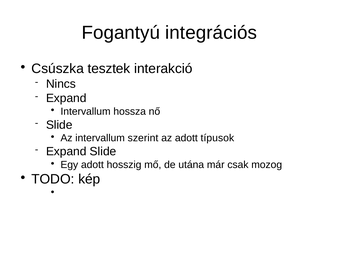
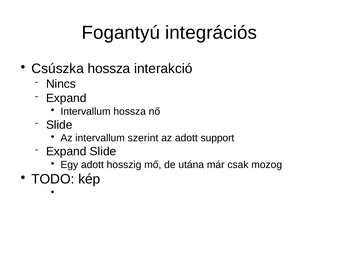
Csúszka tesztek: tesztek -> hossza
típusok: típusok -> support
